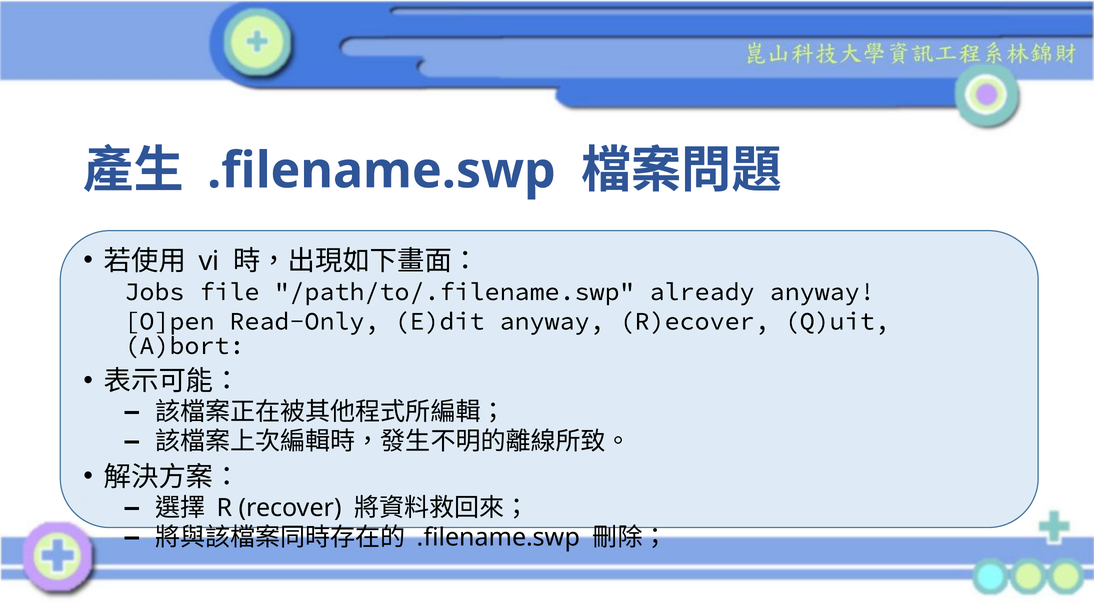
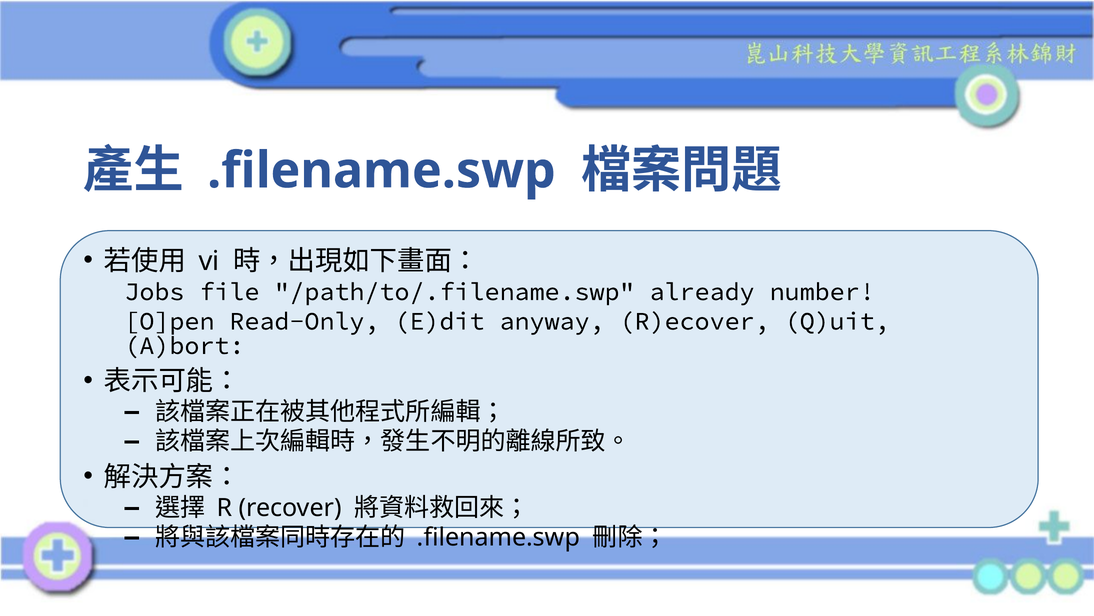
already anyway: anyway -> number
